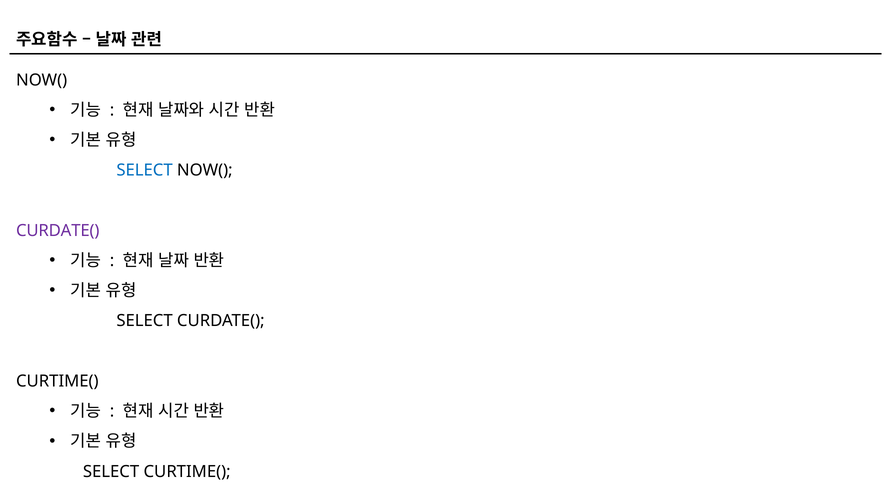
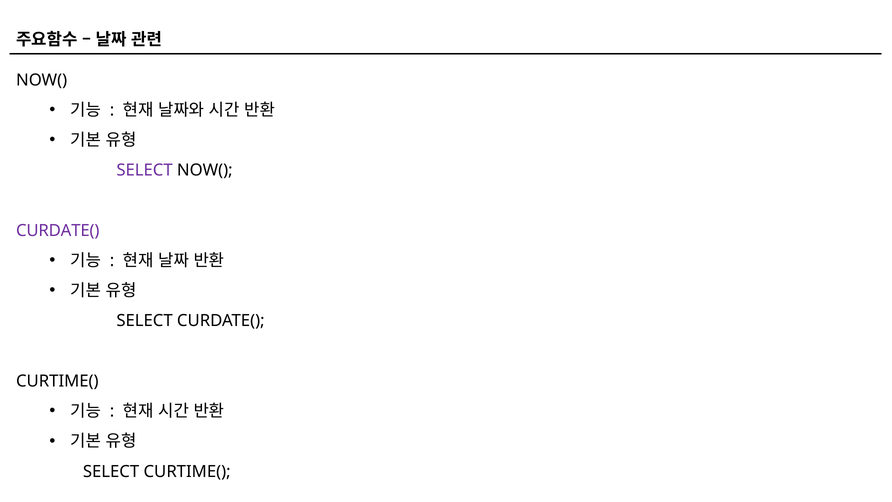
SELECT at (145, 170) colour: blue -> purple
